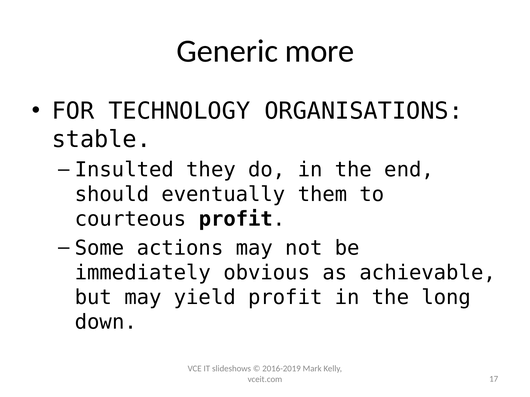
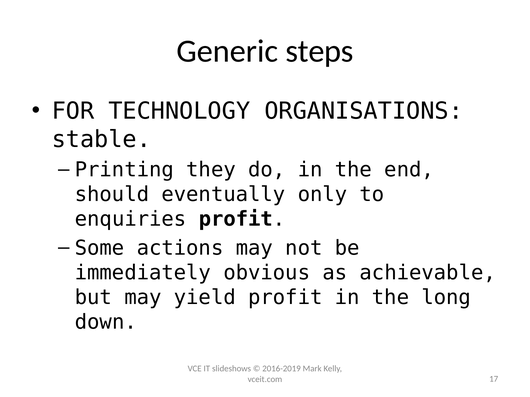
more: more -> steps
Insulted: Insulted -> Printing
them: them -> only
courteous: courteous -> enquiries
